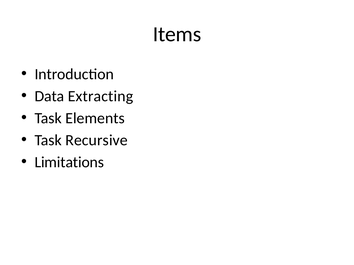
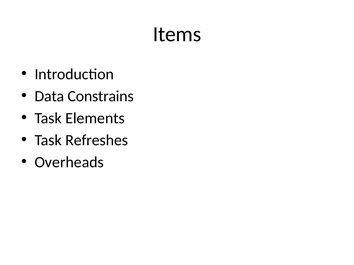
Extracting: Extracting -> Constrains
Recursive: Recursive -> Refreshes
Limitations: Limitations -> Overheads
